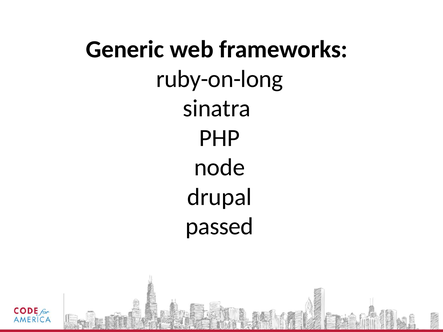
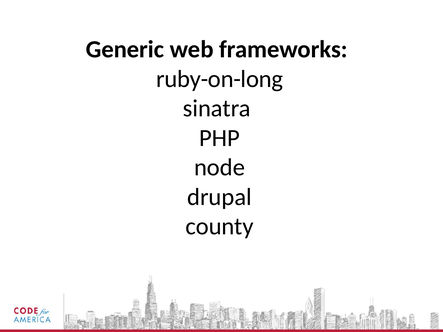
passed: passed -> county
